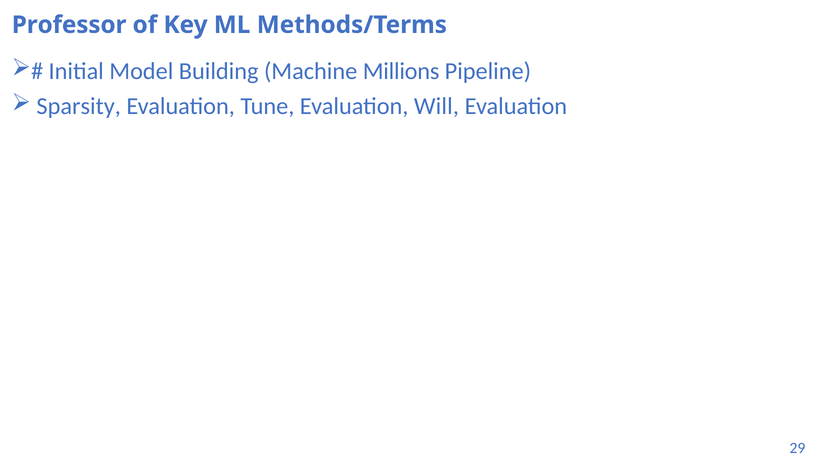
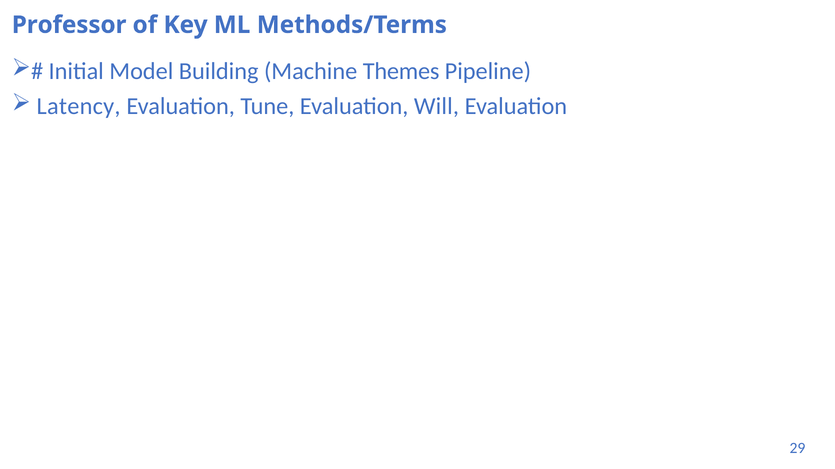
Millions: Millions -> Themes
Sparsity: Sparsity -> Latency
